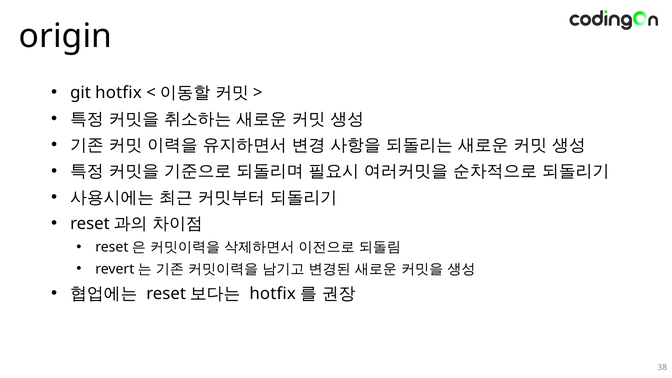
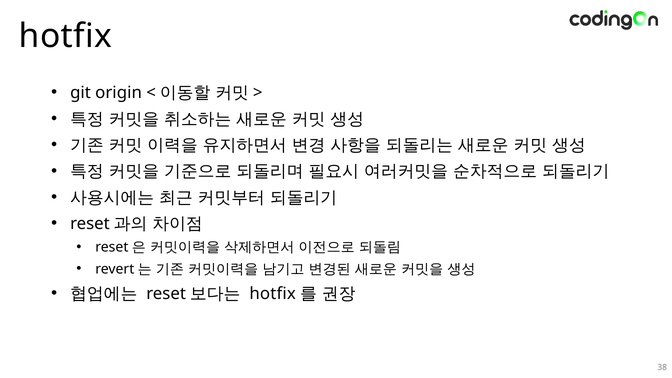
origin at (66, 36): origin -> hotfix
git hotfix: hotfix -> origin
